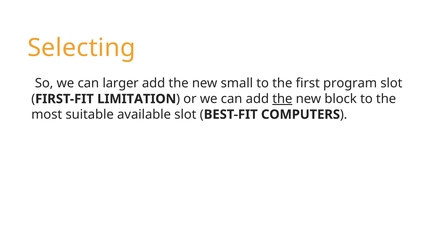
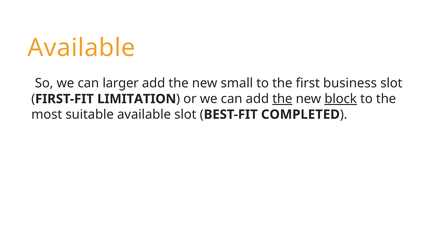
Selecting at (82, 48): Selecting -> Available
program: program -> business
block underline: none -> present
COMPUTERS: COMPUTERS -> COMPLETED
